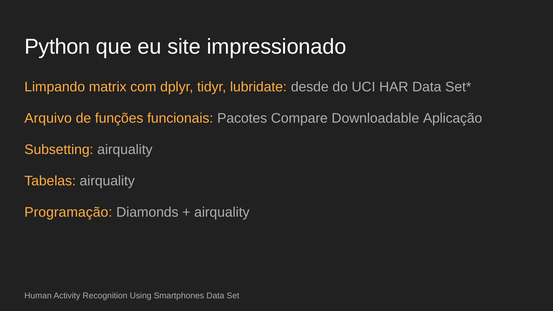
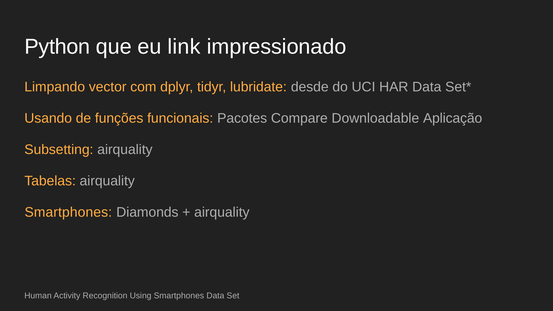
site: site -> link
matrix: matrix -> vector
Arquivo: Arquivo -> Usando
Programação at (68, 212): Programação -> Smartphones
